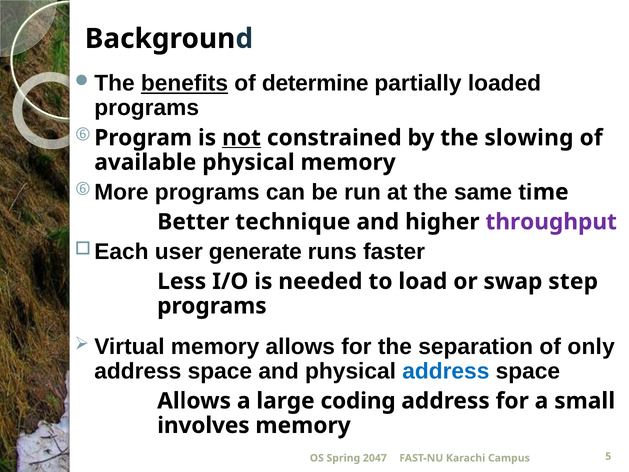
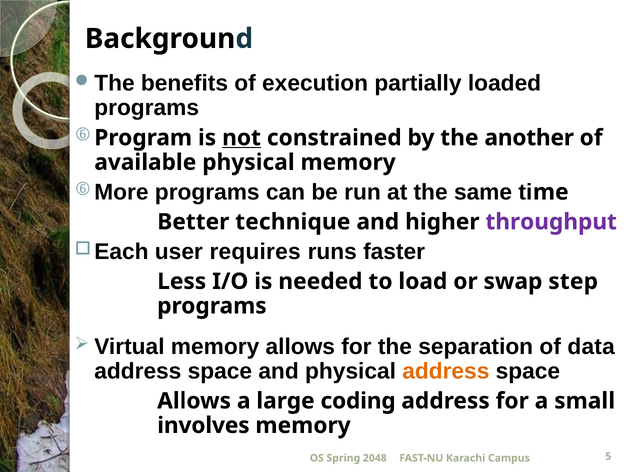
benefits underline: present -> none
determine: determine -> execution
slowing: slowing -> another
generate: generate -> requires
only: only -> data
address at (446, 371) colour: blue -> orange
2047: 2047 -> 2048
